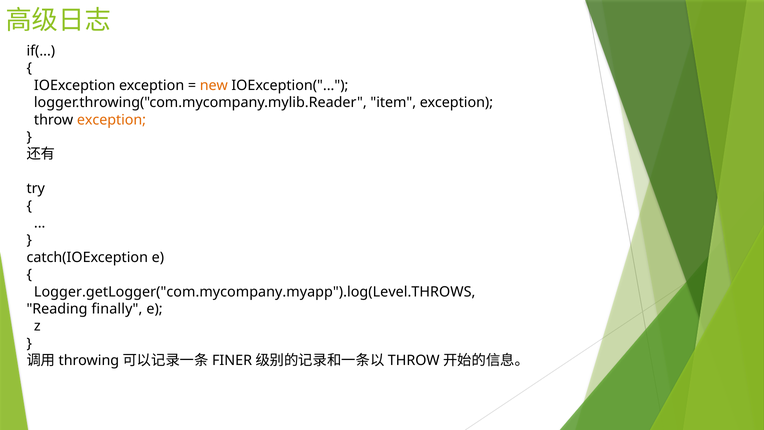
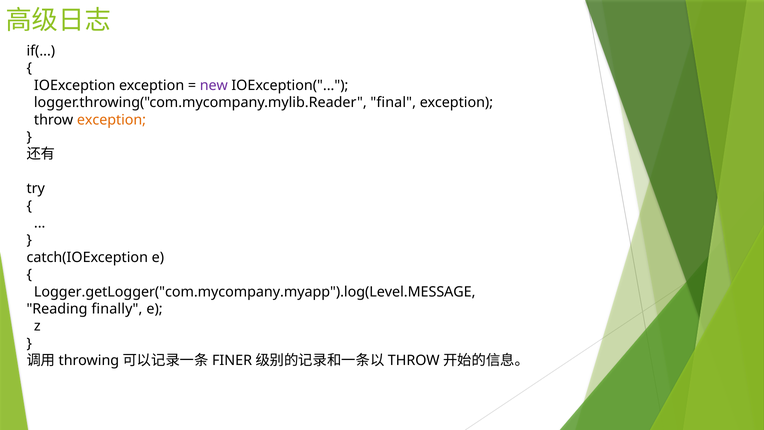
new colour: orange -> purple
item: item -> final
Logger.getLogger("com.mycompany.myapp").log(Level.THROWS: Logger.getLogger("com.mycompany.myapp").log(Level.THROWS -> Logger.getLogger("com.mycompany.myapp").log(Level.MESSAGE
